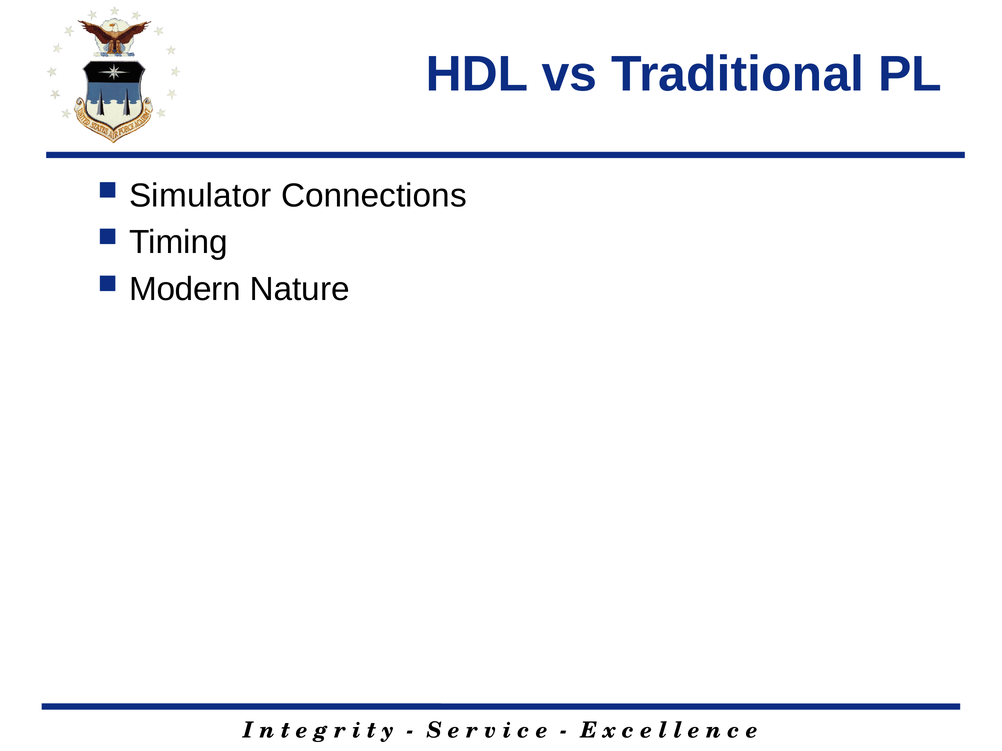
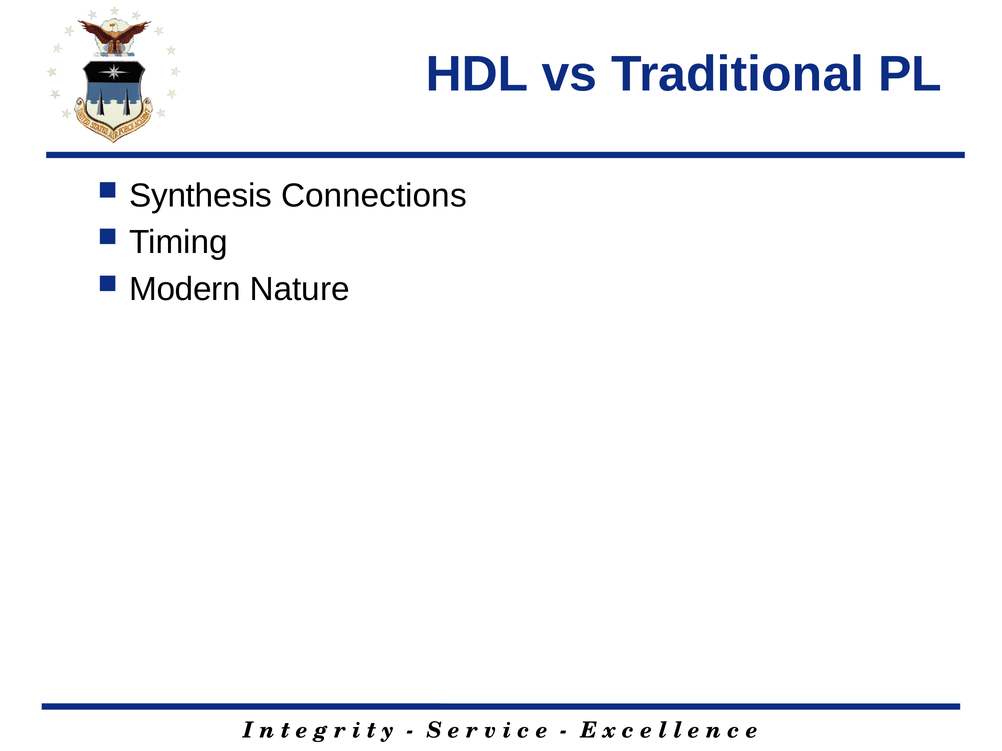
Simulator: Simulator -> Synthesis
